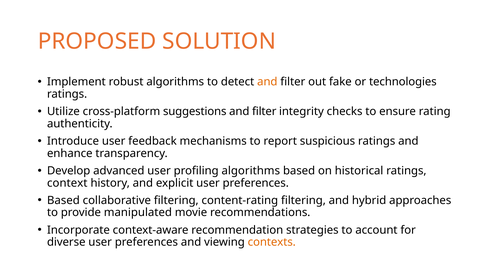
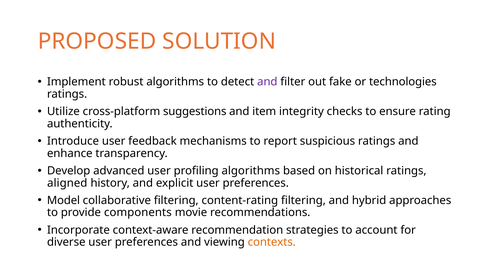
and at (267, 82) colour: orange -> purple
filter at (264, 112): filter -> item
context: context -> aligned
Based at (63, 201): Based -> Model
manipulated: manipulated -> components
